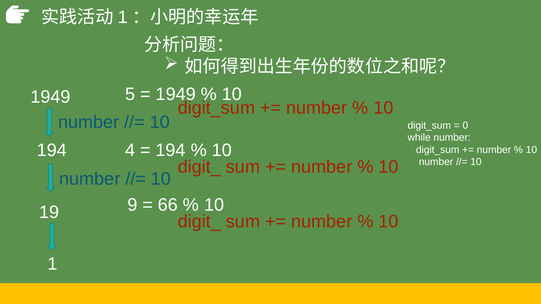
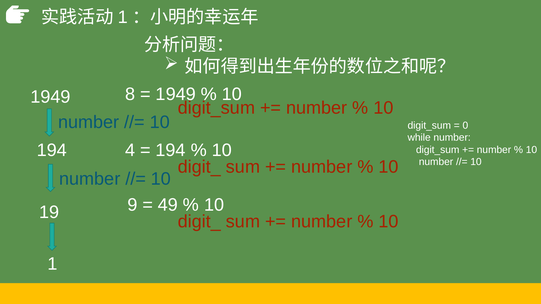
5: 5 -> 8
66: 66 -> 49
